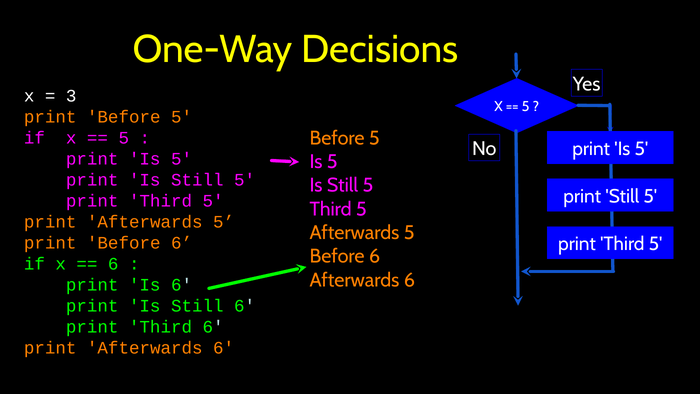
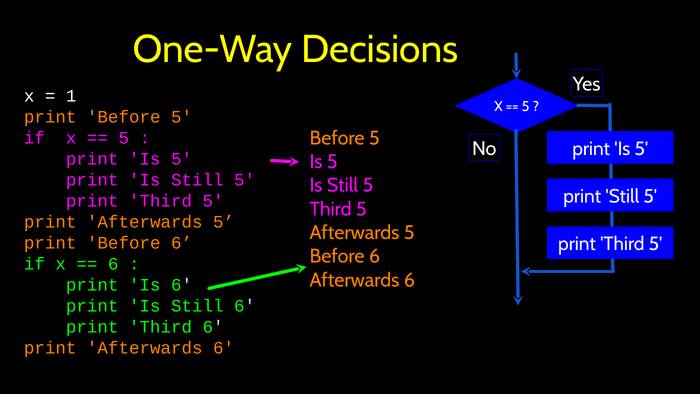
3: 3 -> 1
